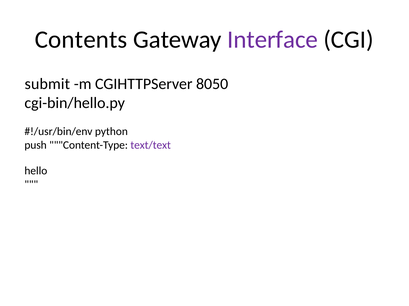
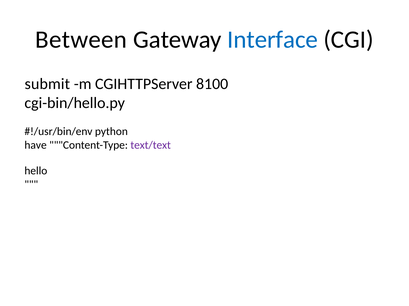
Contents: Contents -> Between
Interface colour: purple -> blue
8050: 8050 -> 8100
push: push -> have
